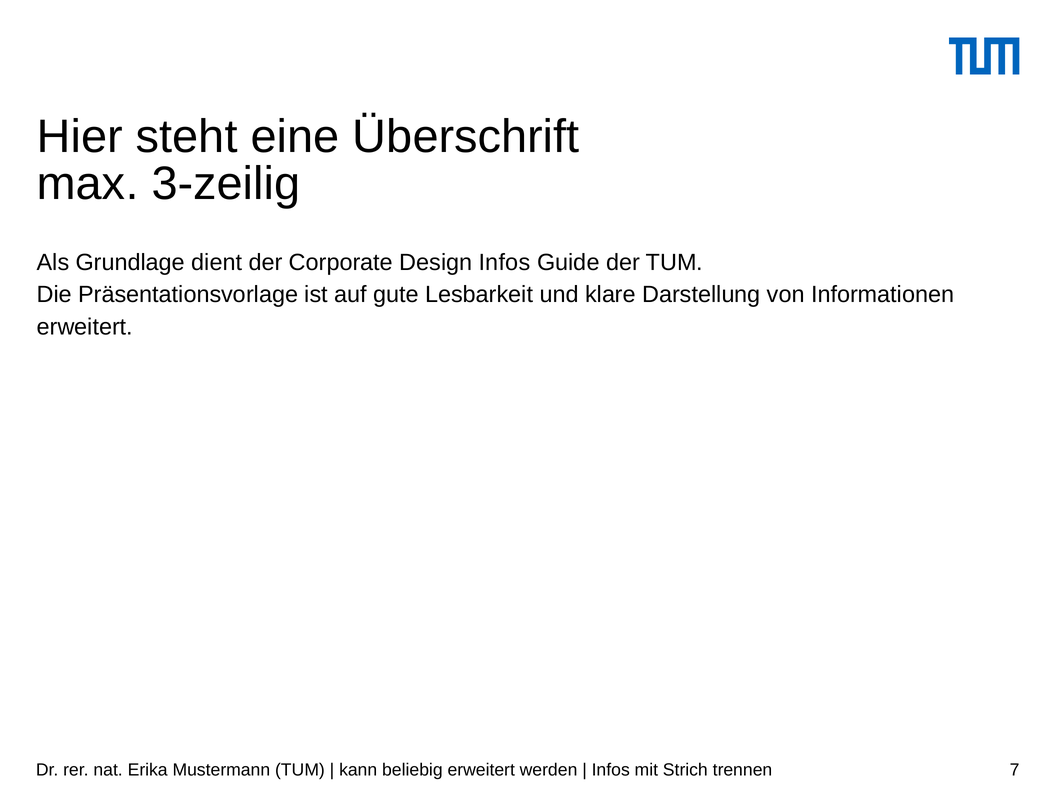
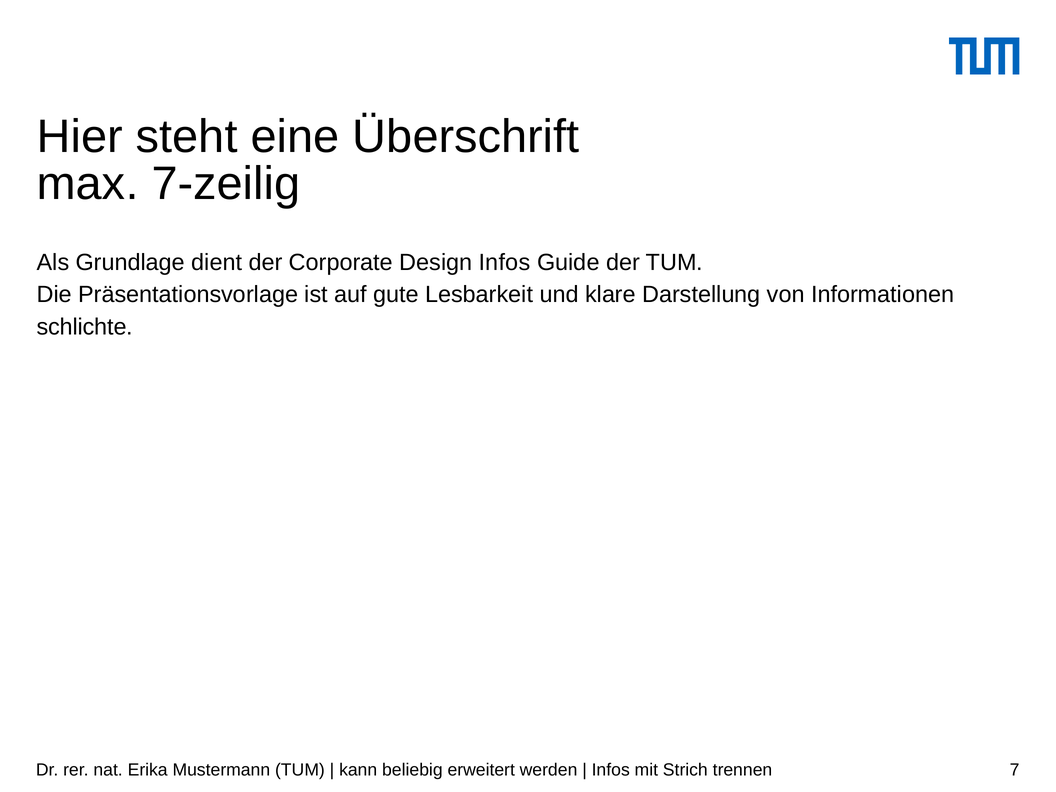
3-zeilig: 3-zeilig -> 7-zeilig
erweitert at (85, 327): erweitert -> schlichte
